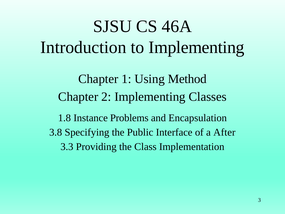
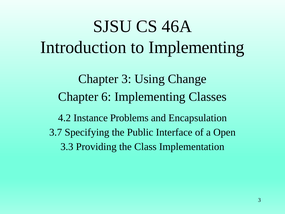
Chapter 1: 1 -> 3
Method: Method -> Change
2: 2 -> 6
1.8: 1.8 -> 4.2
3.8: 3.8 -> 3.7
After: After -> Open
